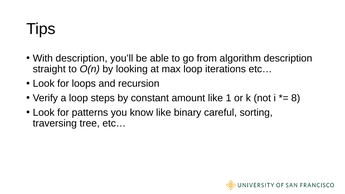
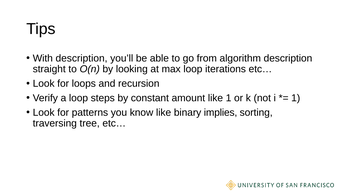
8 at (296, 98): 8 -> 1
careful: careful -> implies
